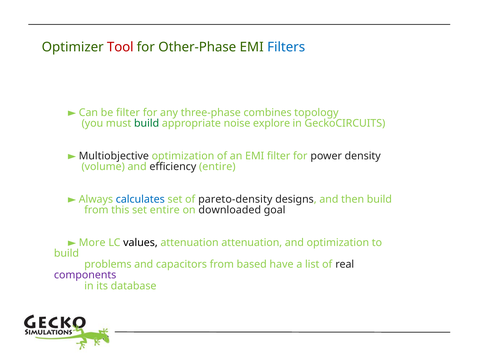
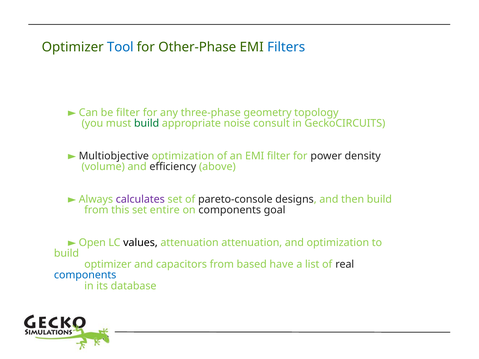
Tool colour: red -> blue
combines: combines -> geometry
explore: explore -> consult
efficiency entire: entire -> above
calculates colour: blue -> purple
pareto-density: pareto-density -> pareto-console
on downloaded: downloaded -> components
More: More -> Open
problems at (108, 264): problems -> optimizer
components at (85, 275) colour: purple -> blue
